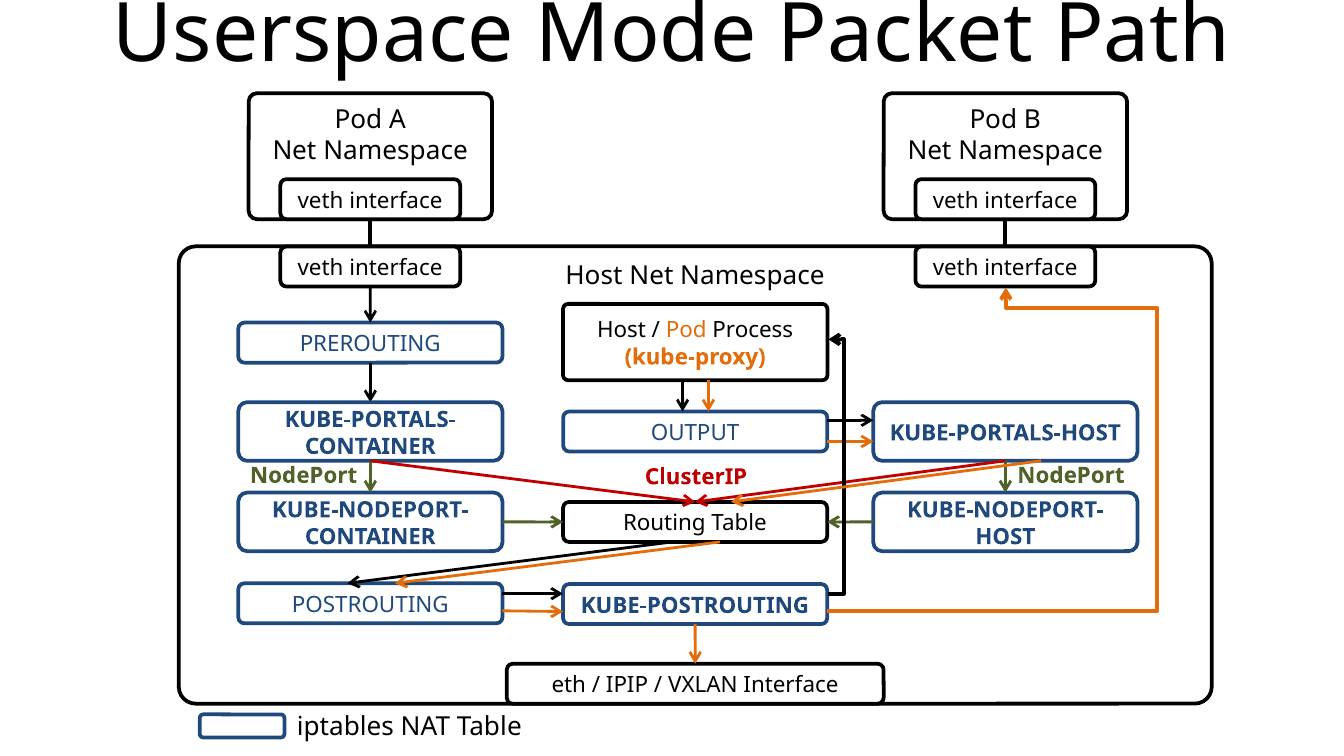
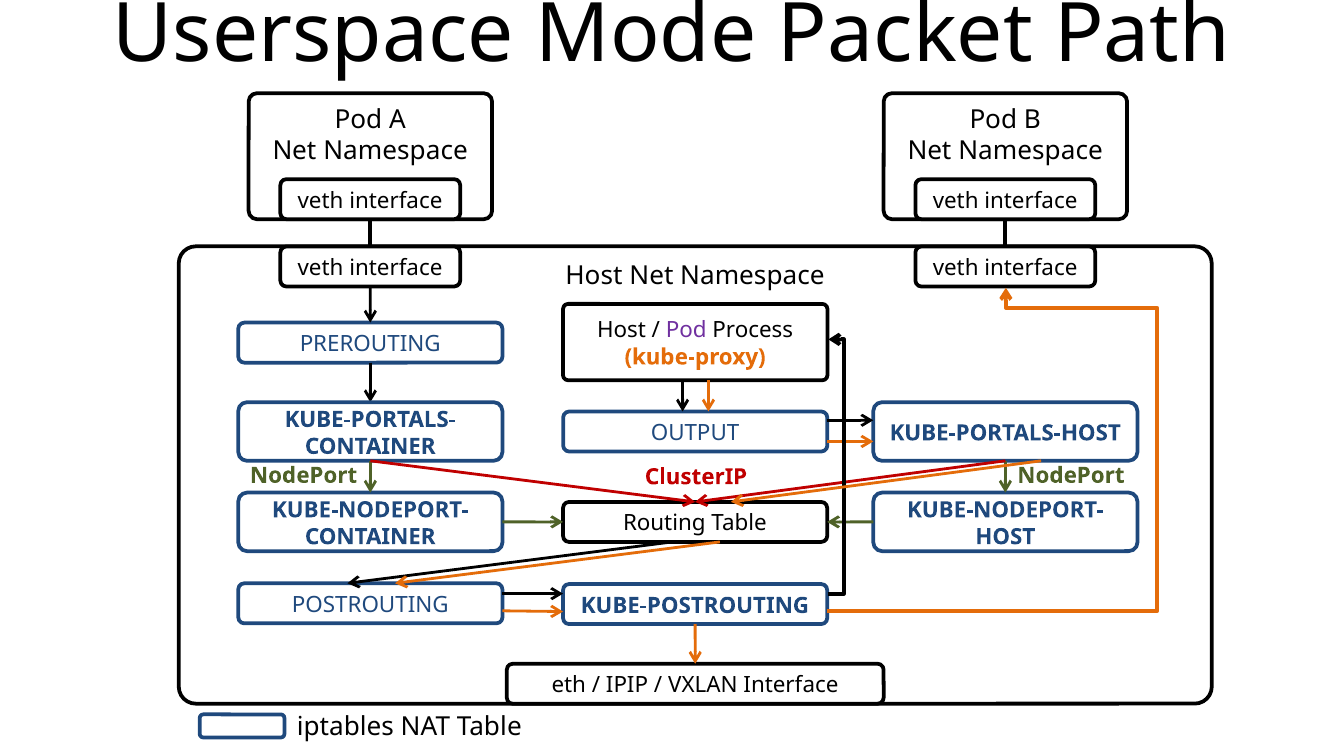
Pod at (686, 330) colour: orange -> purple
